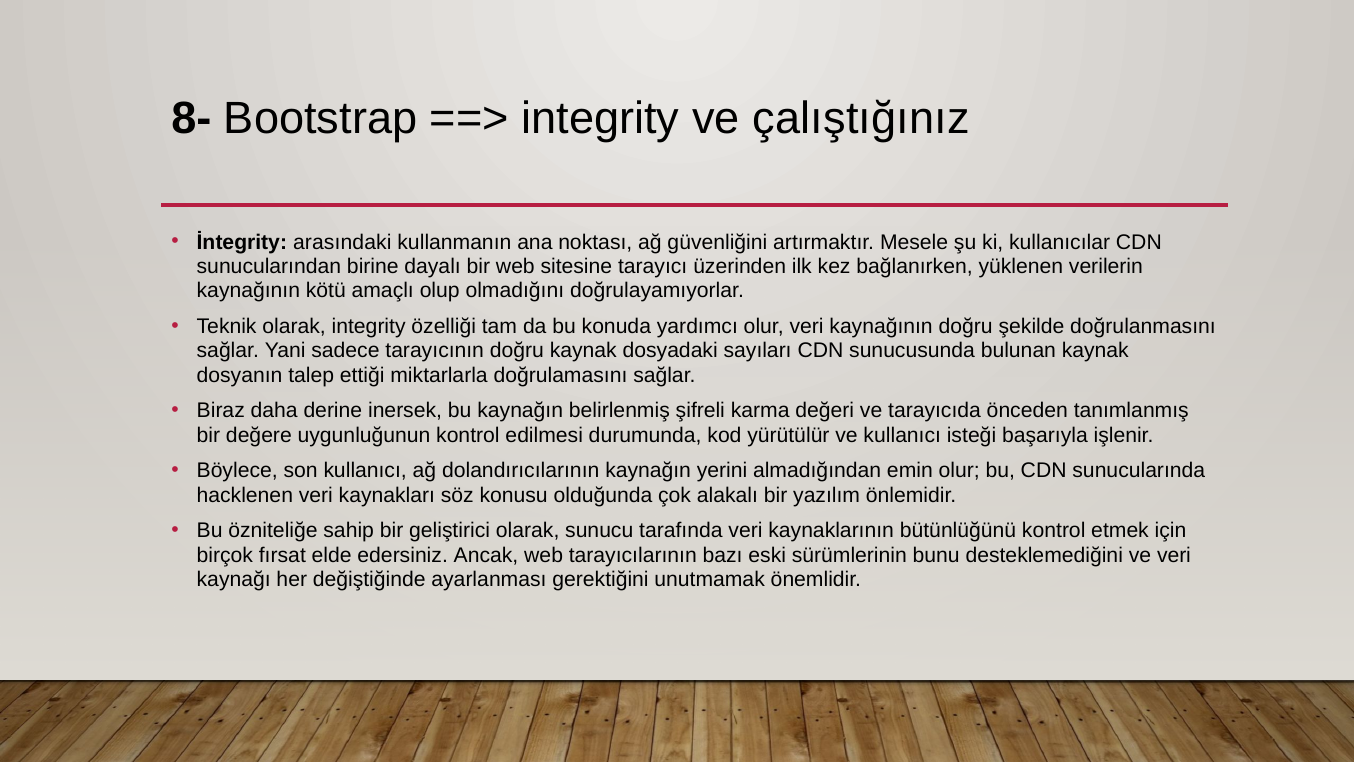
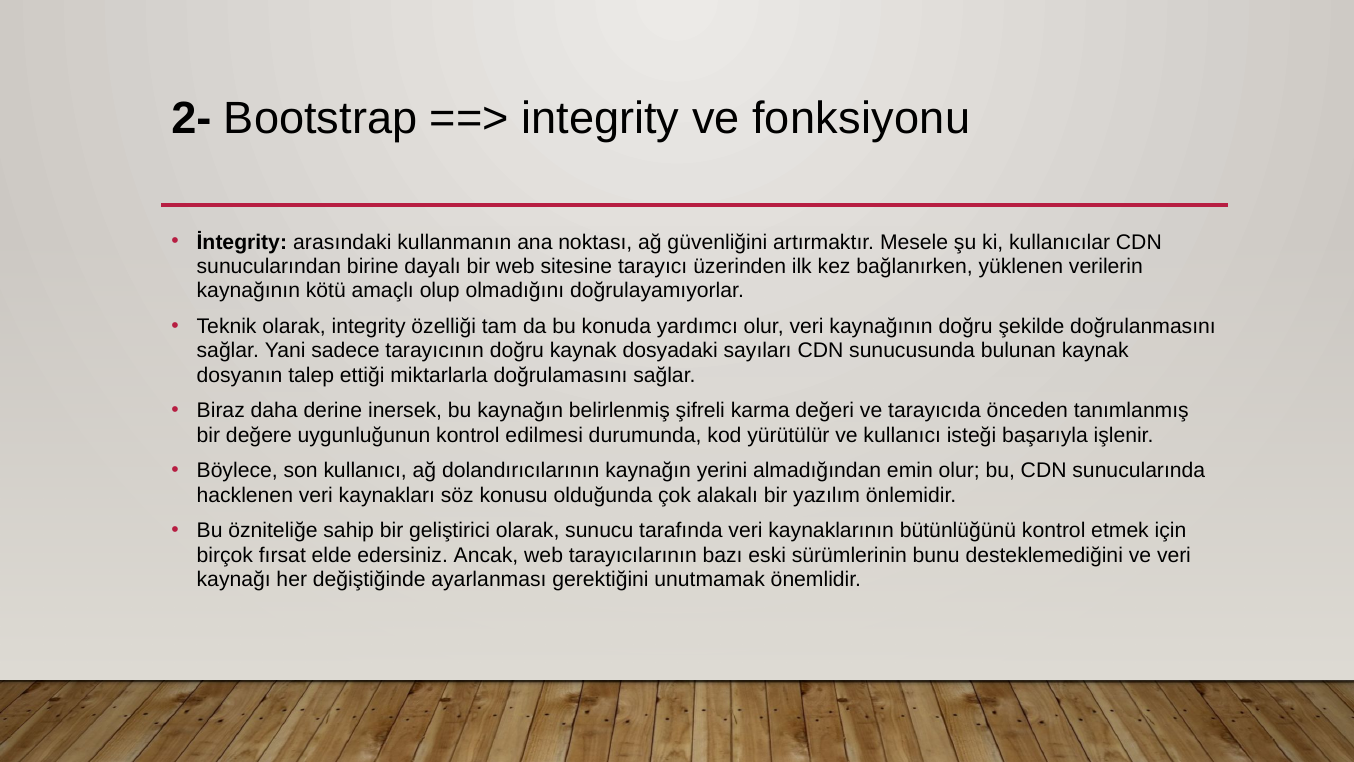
8-: 8- -> 2-
çalıştığınız: çalıştığınız -> fonksiyonu
